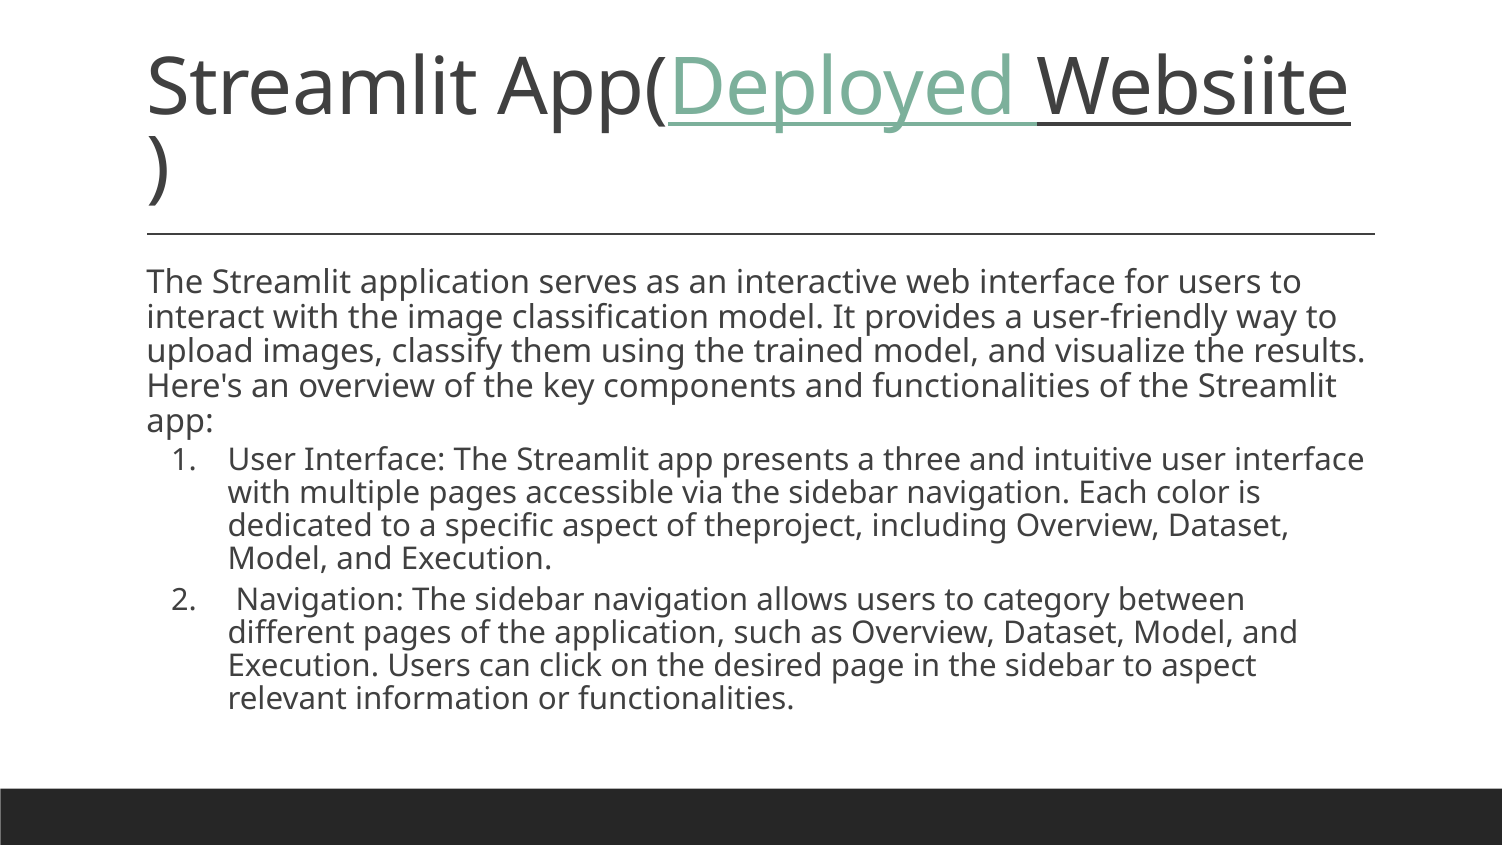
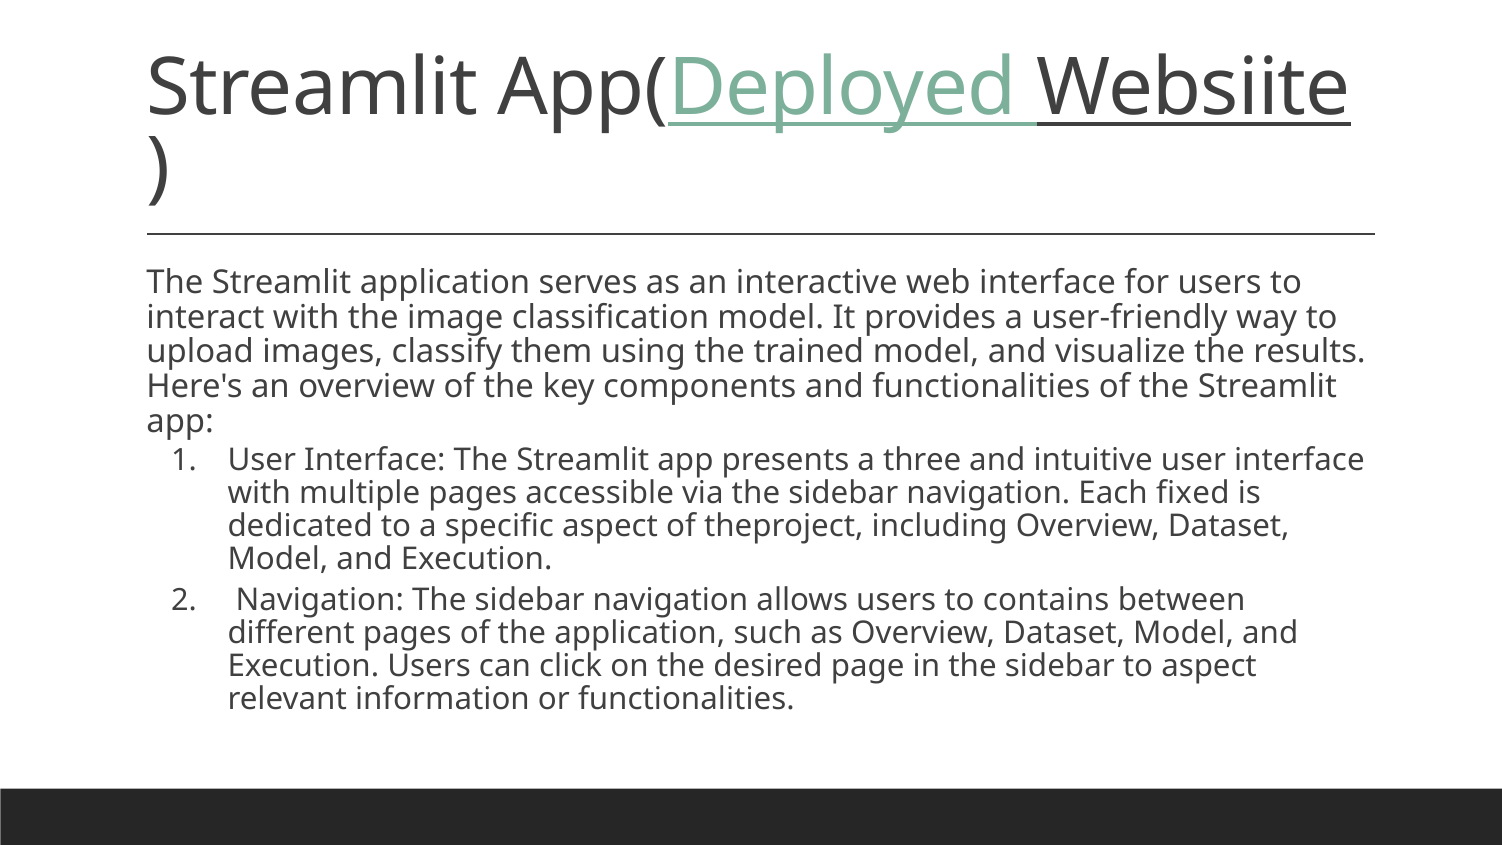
color: color -> fixed
category: category -> contains
